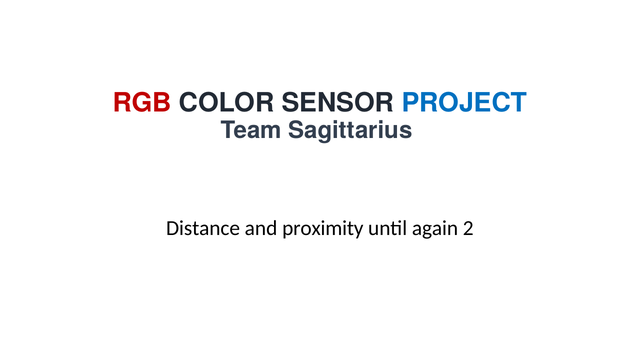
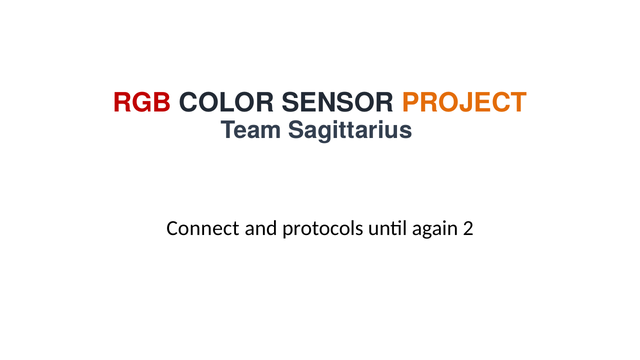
PROJECT colour: blue -> orange
Distance: Distance -> Connect
proximity: proximity -> protocols
